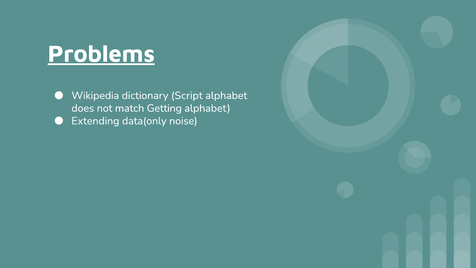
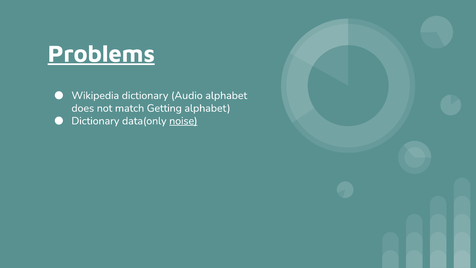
Script: Script -> Audio
Extending at (95, 121): Extending -> Dictionary
noise underline: none -> present
